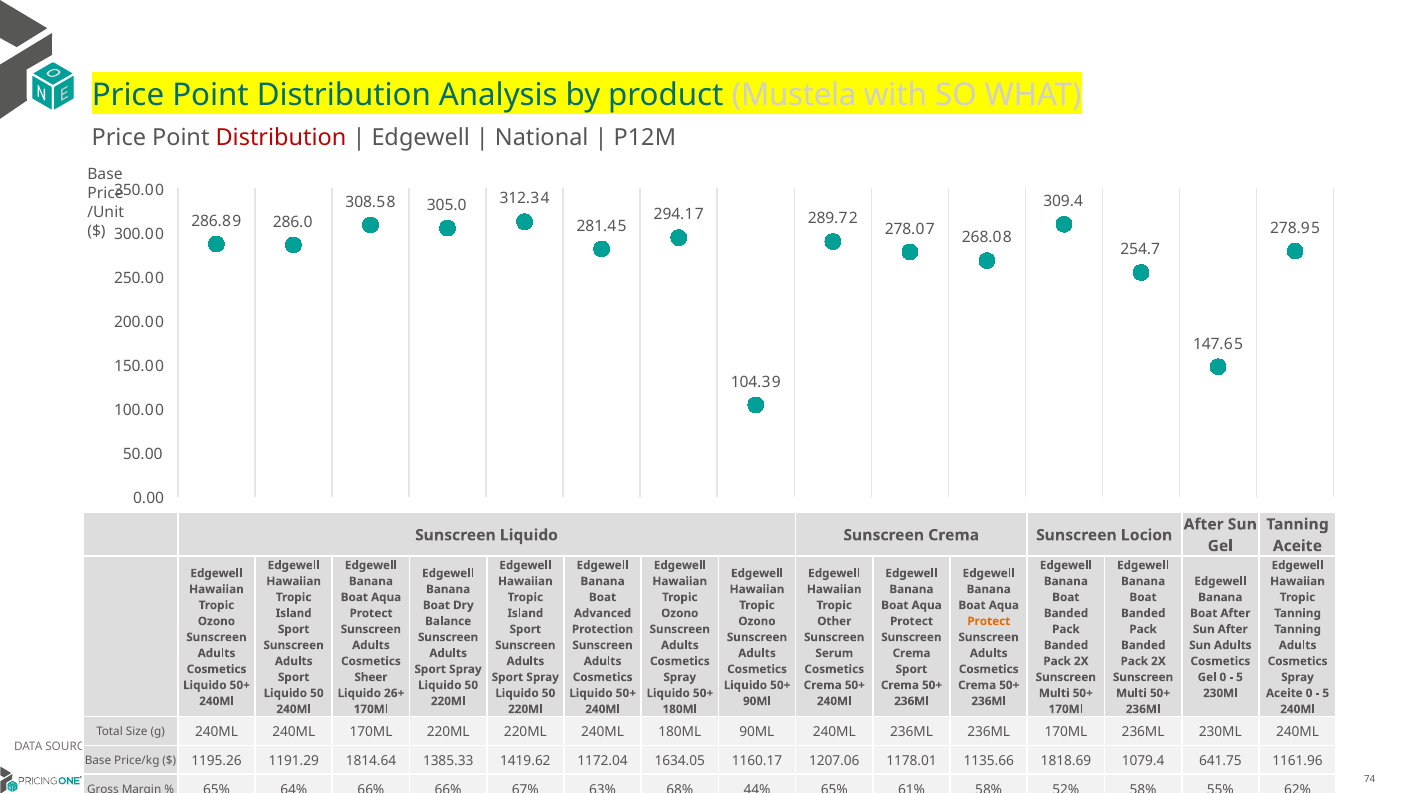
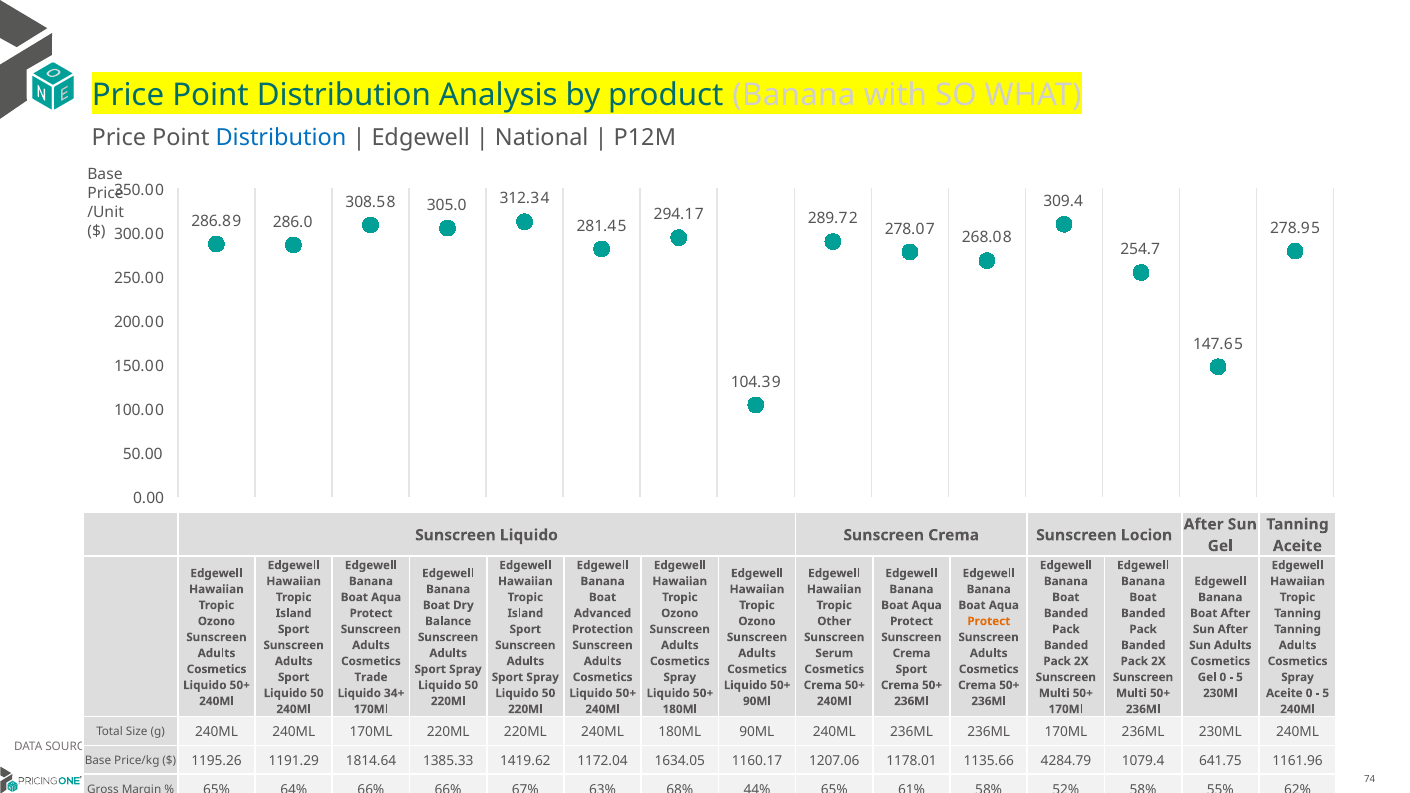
product Mustela: Mustela -> Banana
Distribution at (281, 137) colour: red -> blue
Sheer at (371, 677): Sheer -> Trade
26+: 26+ -> 34+
1818.69: 1818.69 -> 4284.79
